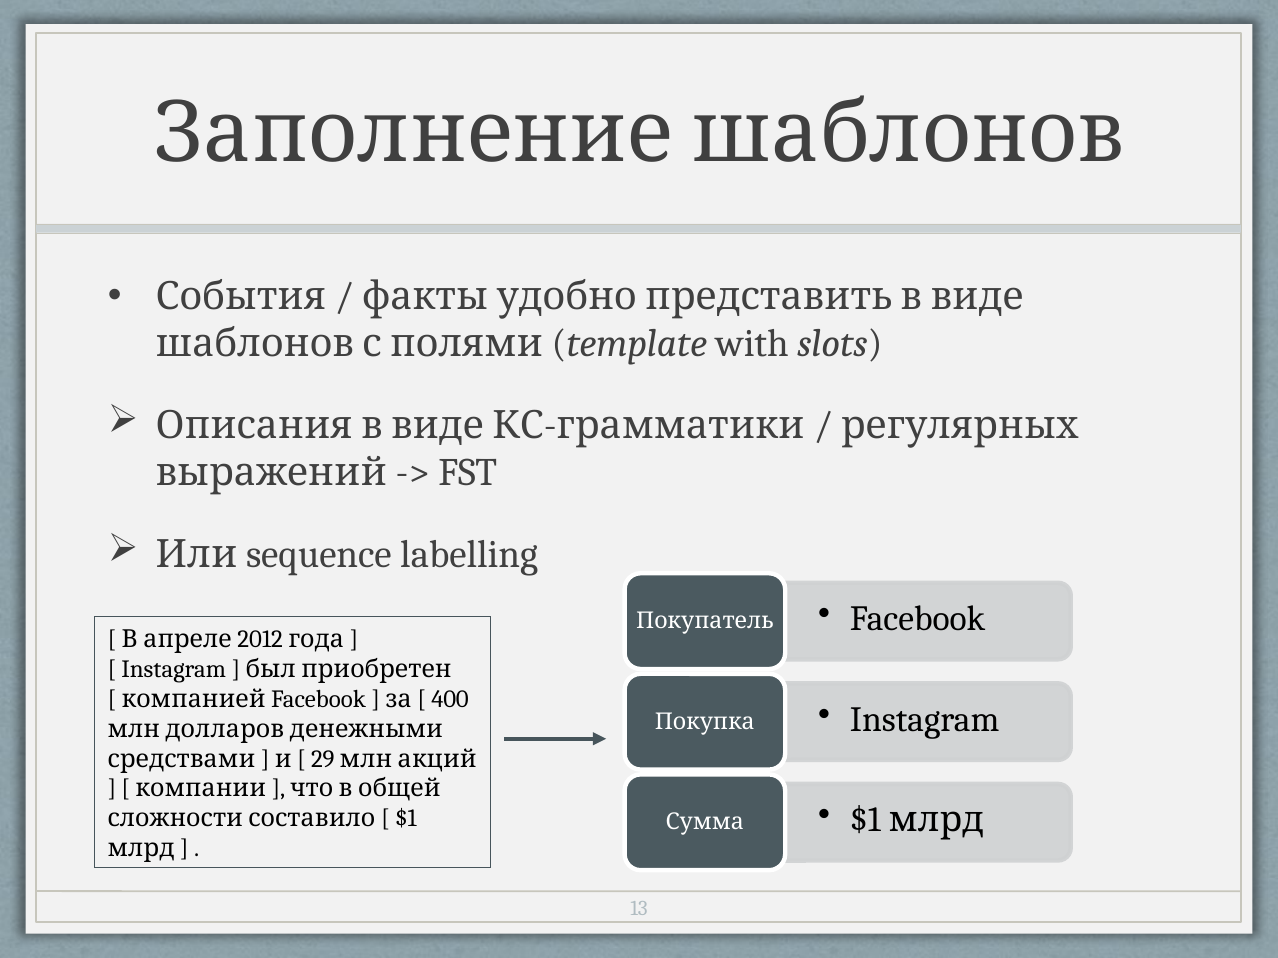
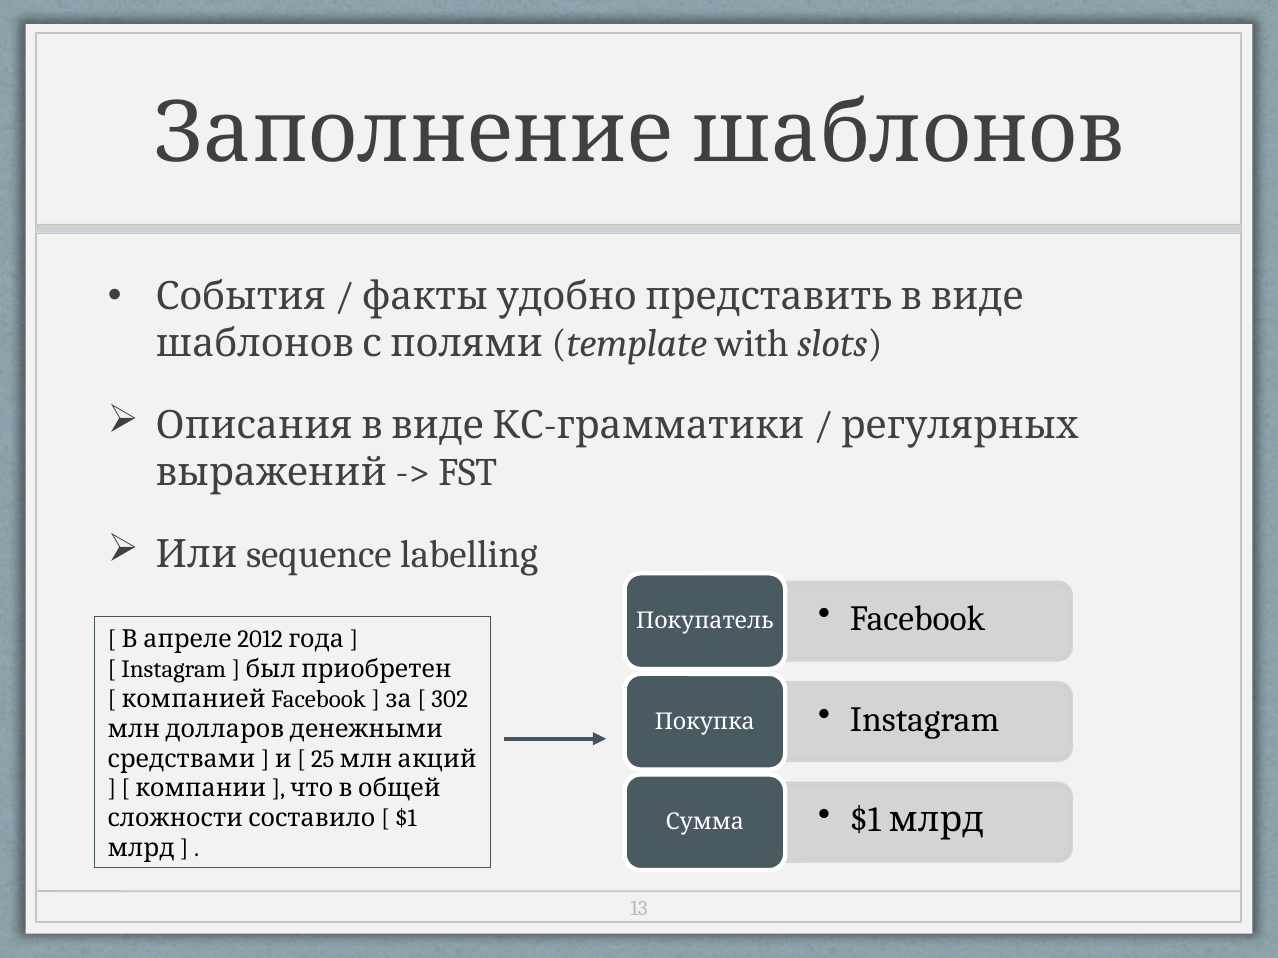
400: 400 -> 302
29: 29 -> 25
